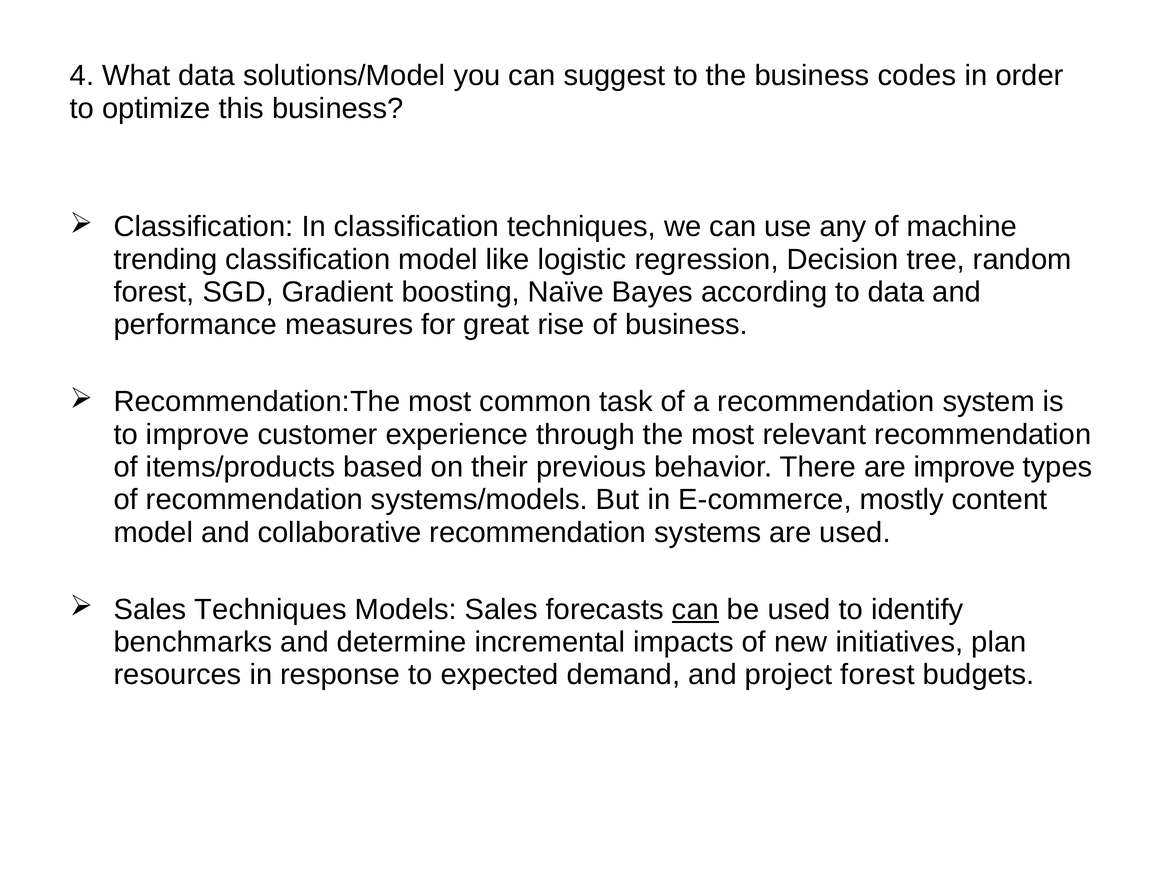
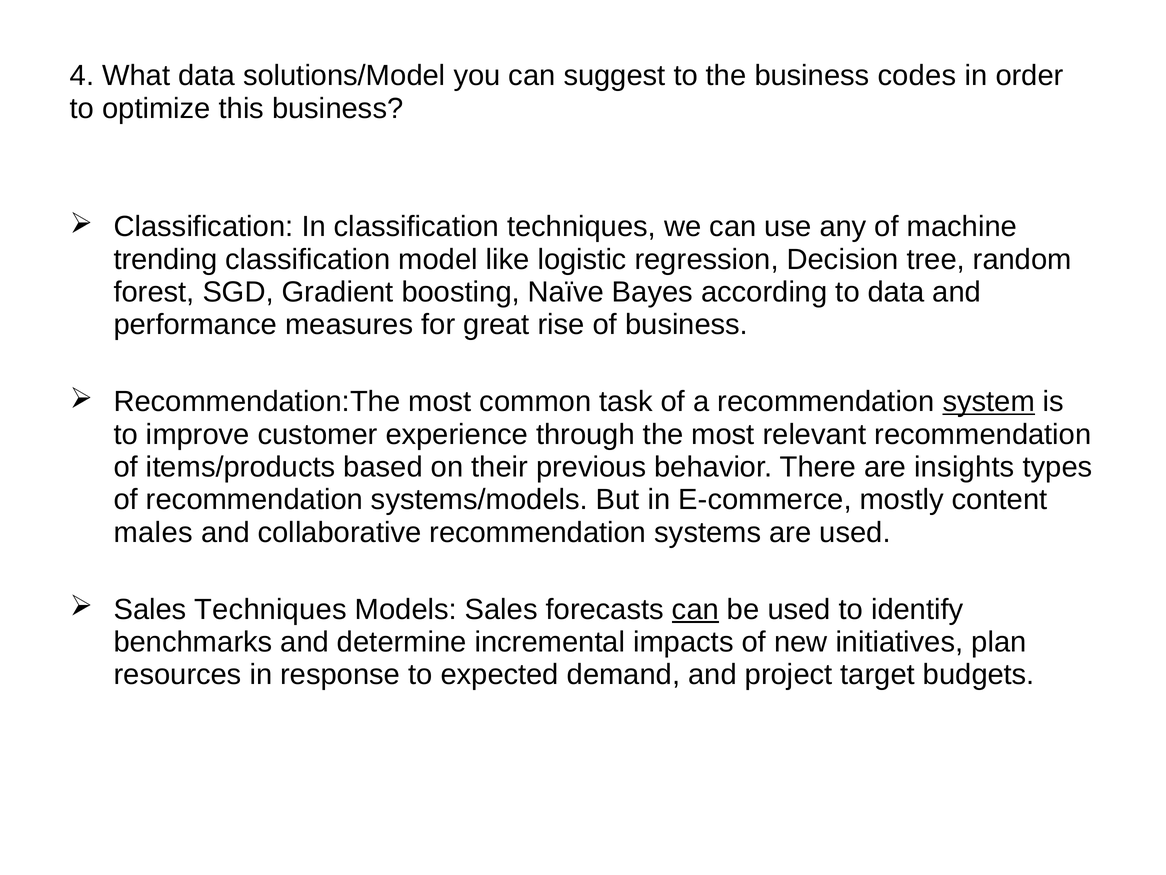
system underline: none -> present
are improve: improve -> insights
model at (153, 532): model -> males
project forest: forest -> target
